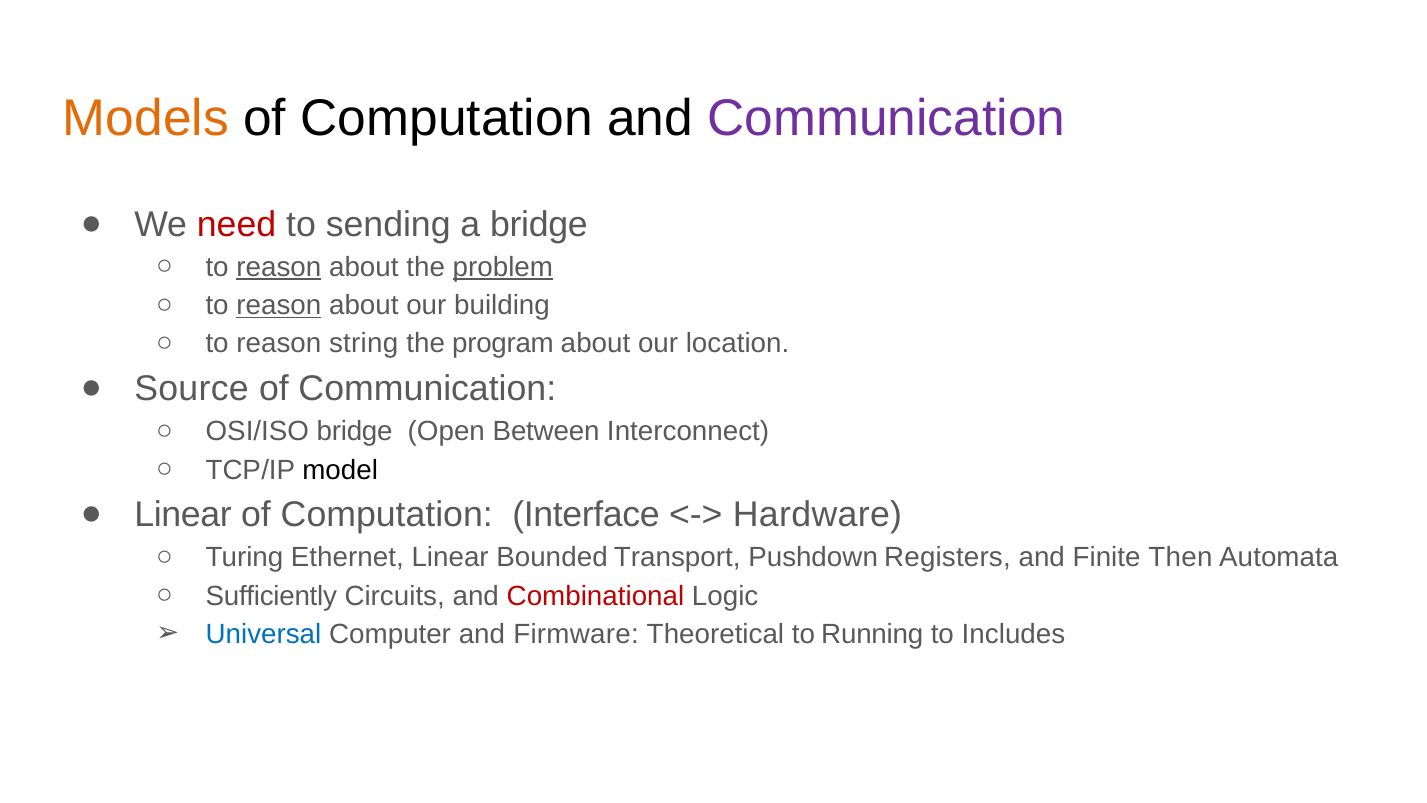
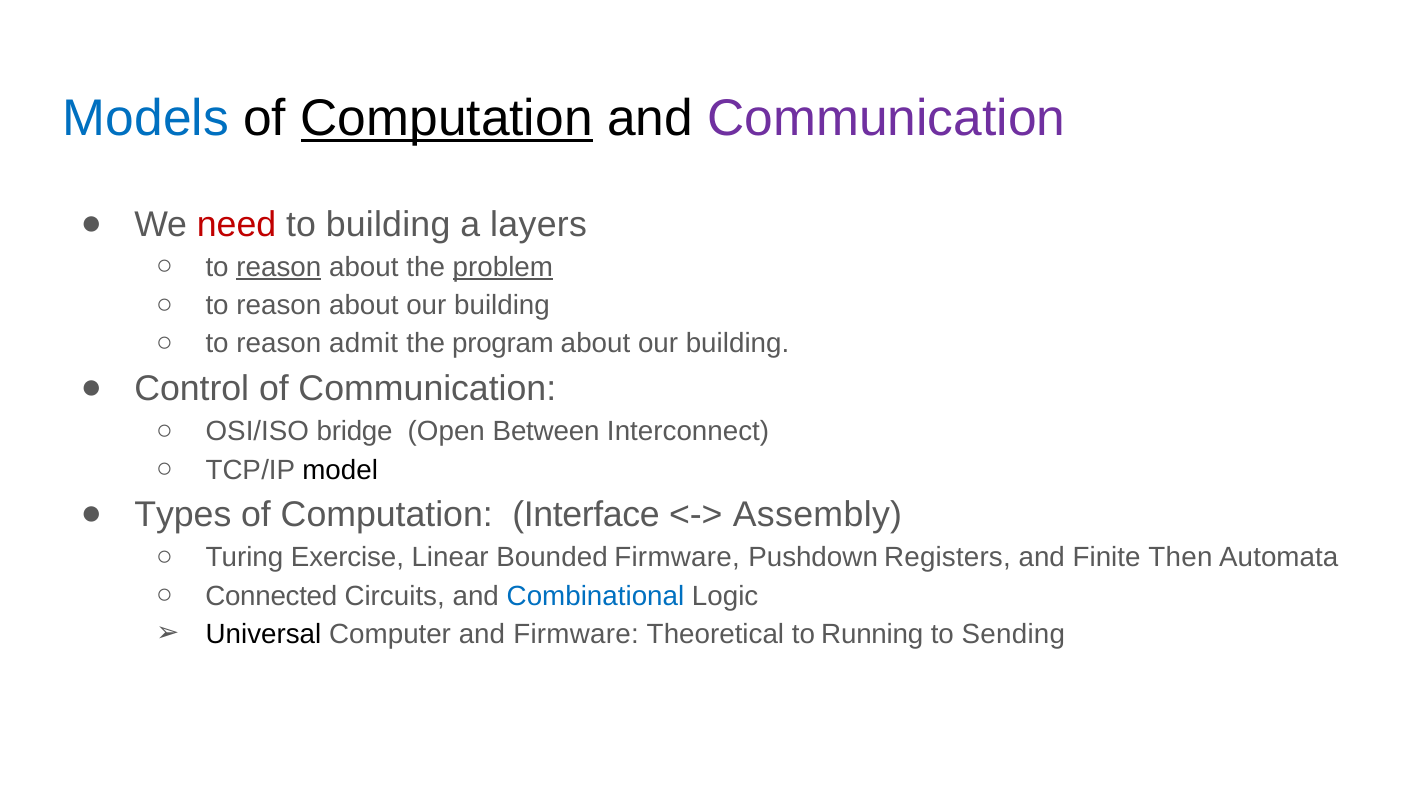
Models colour: orange -> blue
Computation at (447, 118) underline: none -> present
to sending: sending -> building
a bridge: bridge -> layers
reason at (279, 305) underline: present -> none
string: string -> admit
location at (738, 344): location -> building
Source: Source -> Control
Linear at (183, 515): Linear -> Types
Hardware: Hardware -> Assembly
Ethernet: Ethernet -> Exercise
Bounded Transport: Transport -> Firmware
Sufficiently: Sufficiently -> Connected
Combinational colour: red -> blue
Universal colour: blue -> black
Includes: Includes -> Sending
